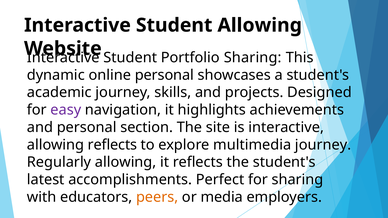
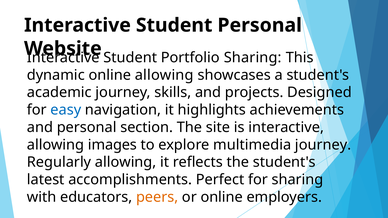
Student Allowing: Allowing -> Personal
online personal: personal -> allowing
easy colour: purple -> blue
allowing reflects: reflects -> images
or media: media -> online
